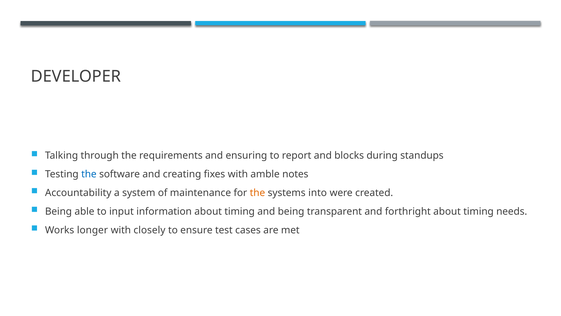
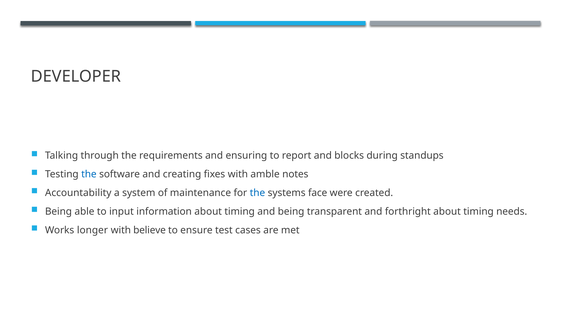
the at (257, 193) colour: orange -> blue
into: into -> face
closely: closely -> believe
